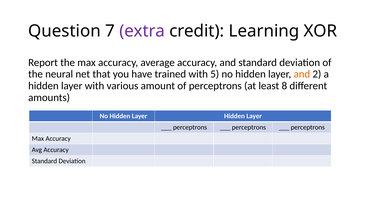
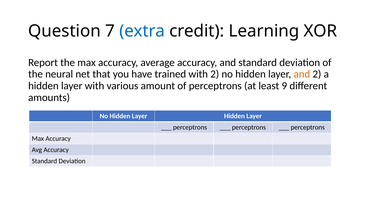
extra colour: purple -> blue
with 5: 5 -> 2
8: 8 -> 9
